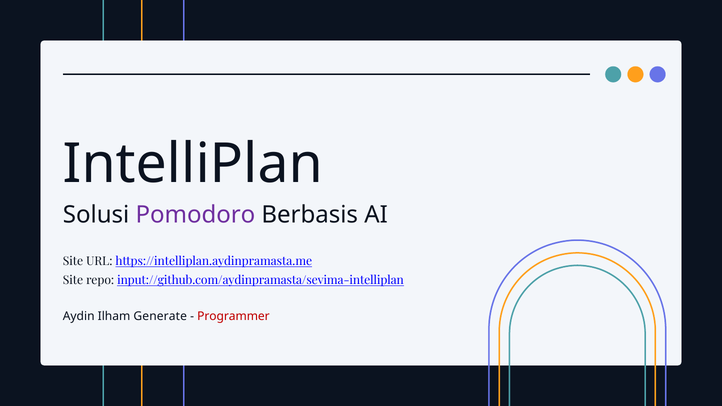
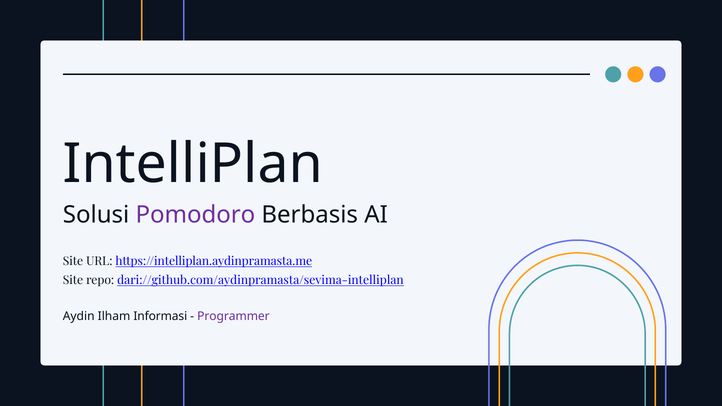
input://github.com/aydinpramasta/sevima-intelliplan: input://github.com/aydinpramasta/sevima-intelliplan -> dari://github.com/aydinpramasta/sevima-intelliplan
Generate: Generate -> Informasi
Programmer colour: red -> purple
